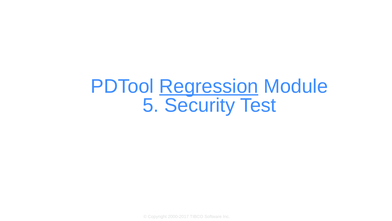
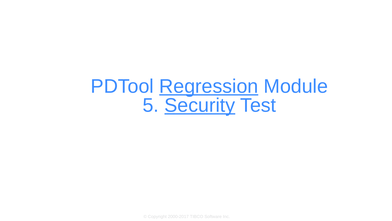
Security underline: none -> present
